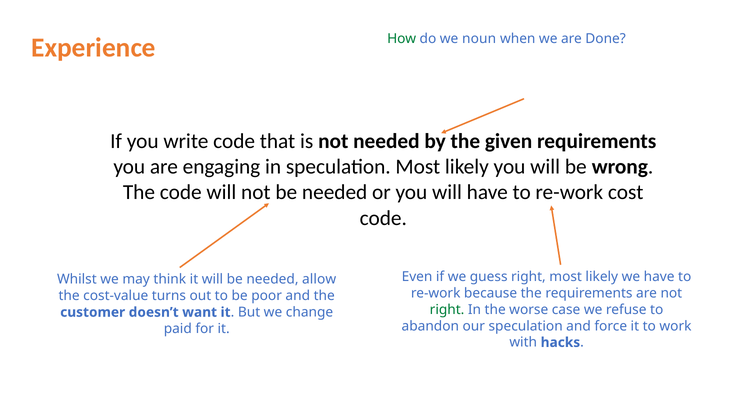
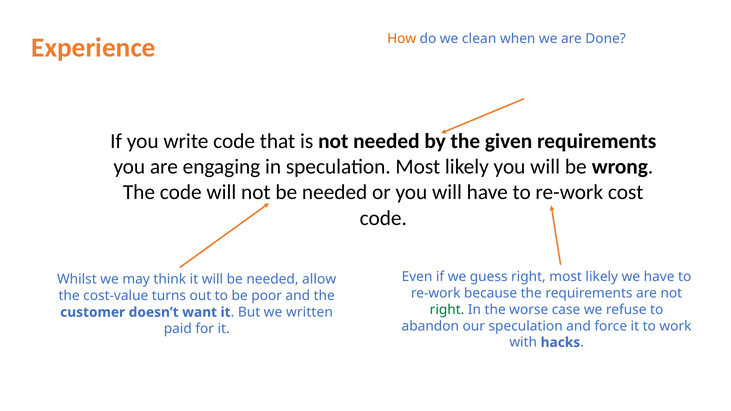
How colour: green -> orange
noun: noun -> clean
change: change -> written
